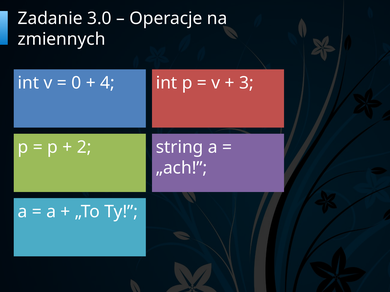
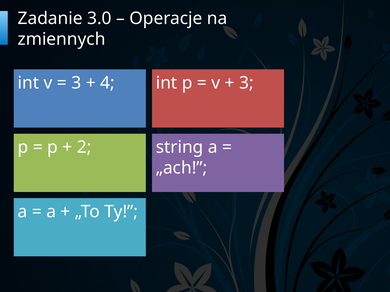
0 at (76, 83): 0 -> 3
